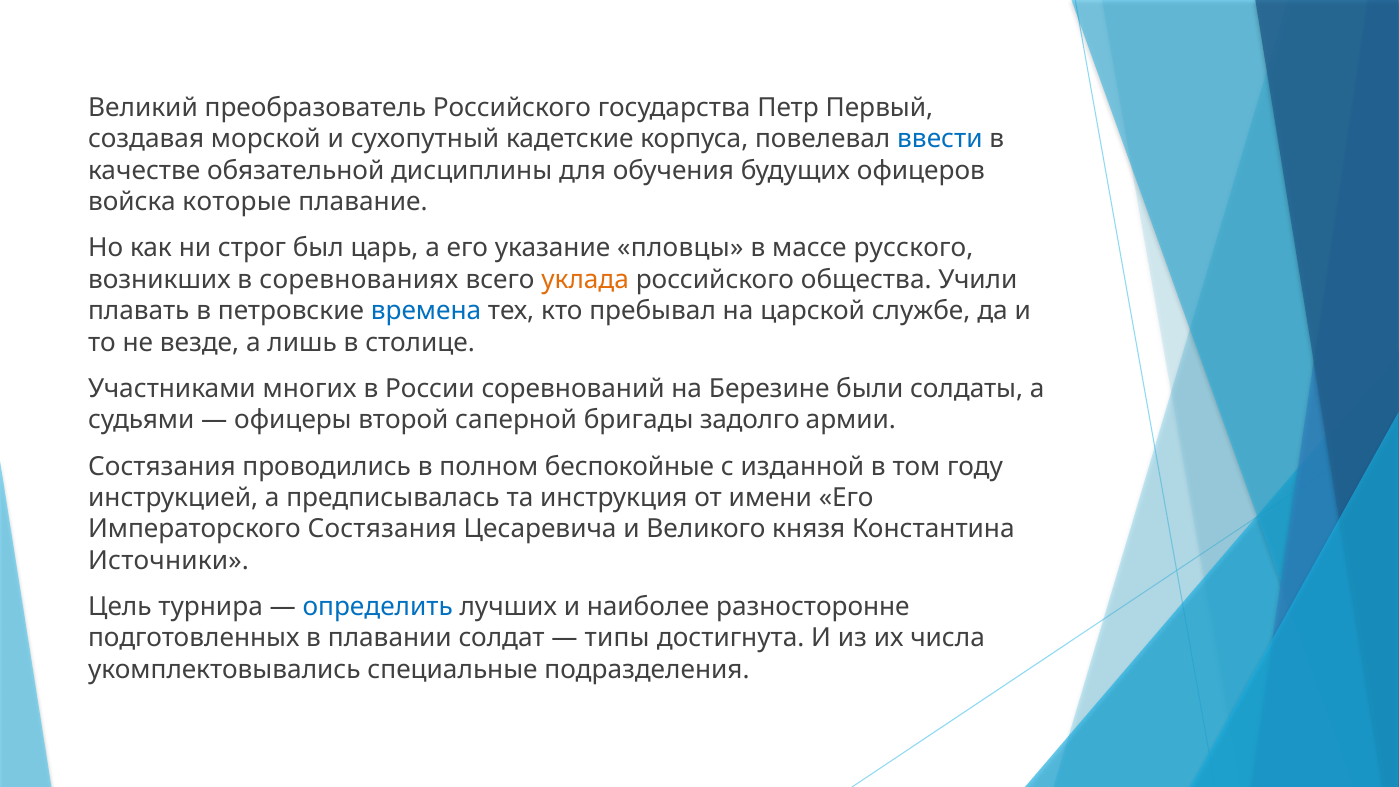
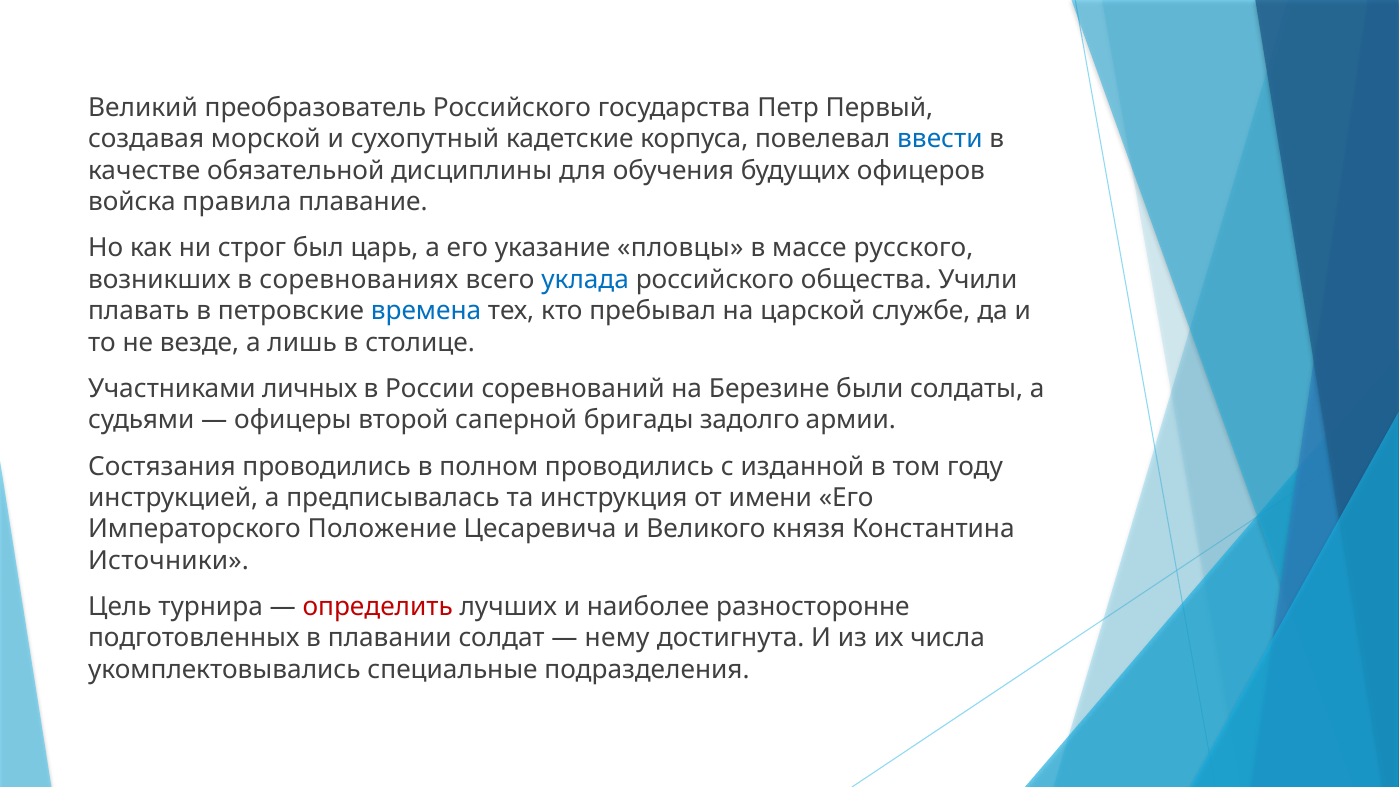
которые: которые -> правила
уклада colour: orange -> blue
многих: многих -> личных
полном беспокойные: беспокойные -> проводились
Императорского Состязания: Состязания -> Положение
определить colour: blue -> red
типы: типы -> нему
